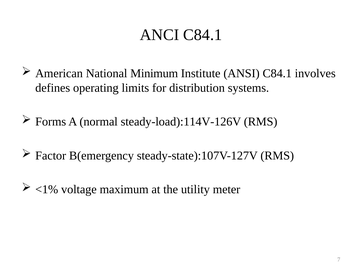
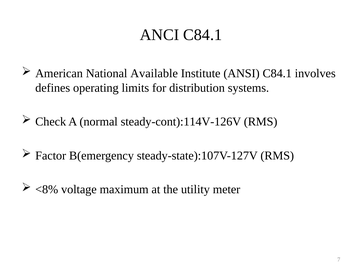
Minimum: Minimum -> Available
Forms: Forms -> Check
steady-load):114V-126V: steady-load):114V-126V -> steady-cont):114V-126V
<1%: <1% -> <8%
